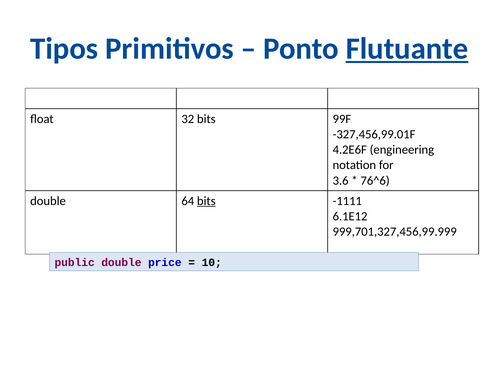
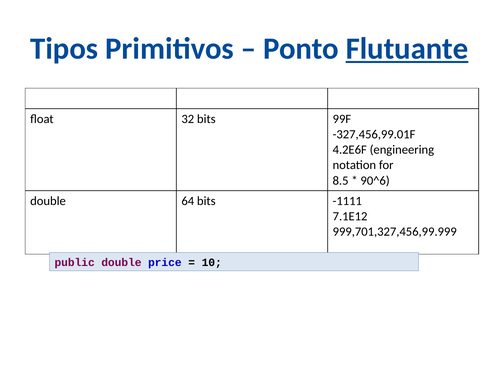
3.6: 3.6 -> 8.5
76^6: 76^6 -> 90^6
bits at (206, 201) underline: present -> none
6.1E12: 6.1E12 -> 7.1E12
